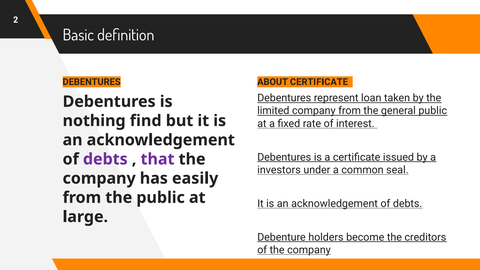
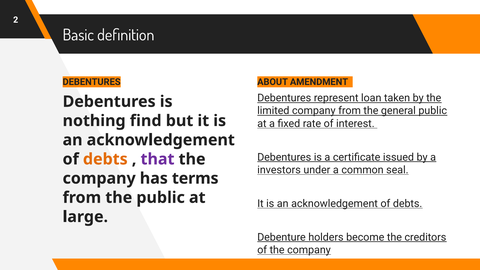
ABOUT CERTIFICATE: CERTIFICATE -> AMENDMENT
debts at (105, 159) colour: purple -> orange
easily: easily -> terms
